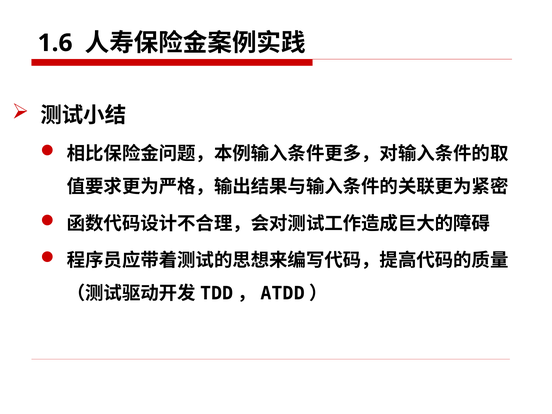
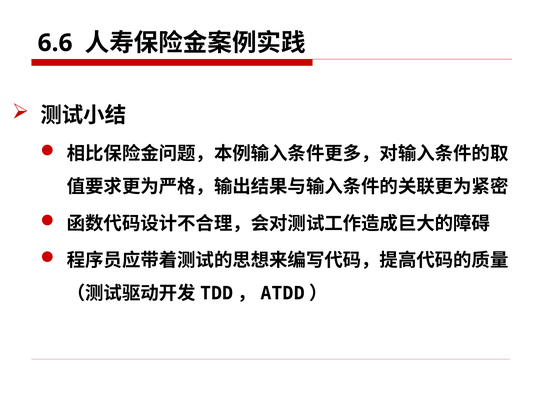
1.6: 1.6 -> 6.6
